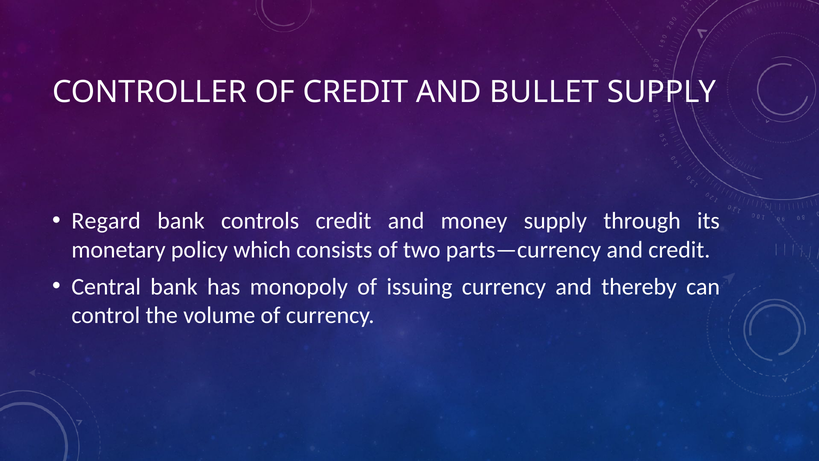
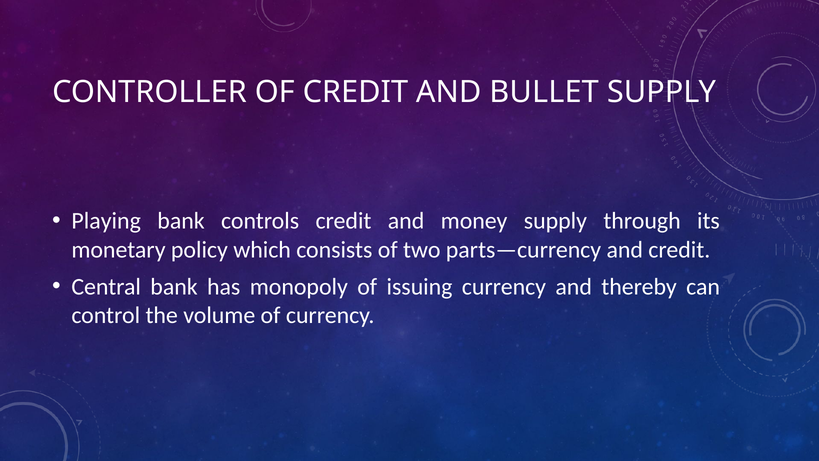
Regard: Regard -> Playing
